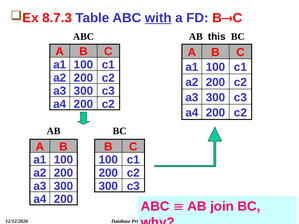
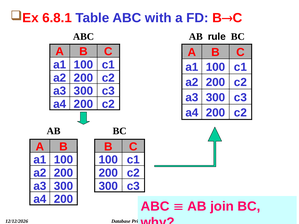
8.7.3: 8.7.3 -> 6.8.1
with underline: present -> none
this: this -> rule
